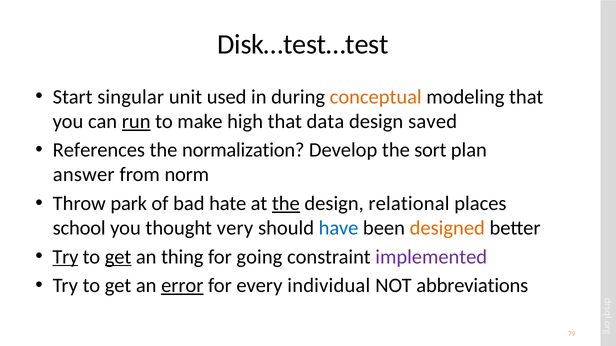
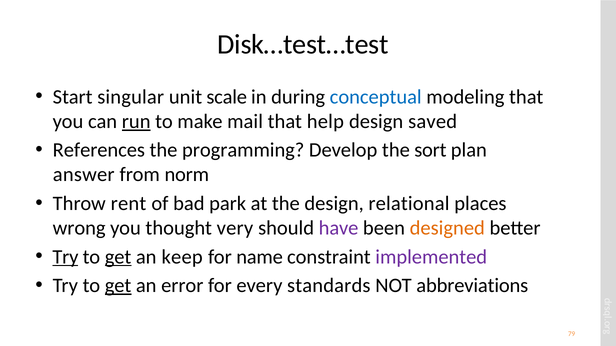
used: used -> scale
conceptual colour: orange -> blue
high: high -> mail
data: data -> help
normalization: normalization -> programming
park: park -> rent
hate: hate -> park
the at (286, 204) underline: present -> none
school: school -> wrong
have colour: blue -> purple
thing: thing -> keep
going: going -> name
get at (118, 286) underline: none -> present
error underline: present -> none
individual: individual -> standards
